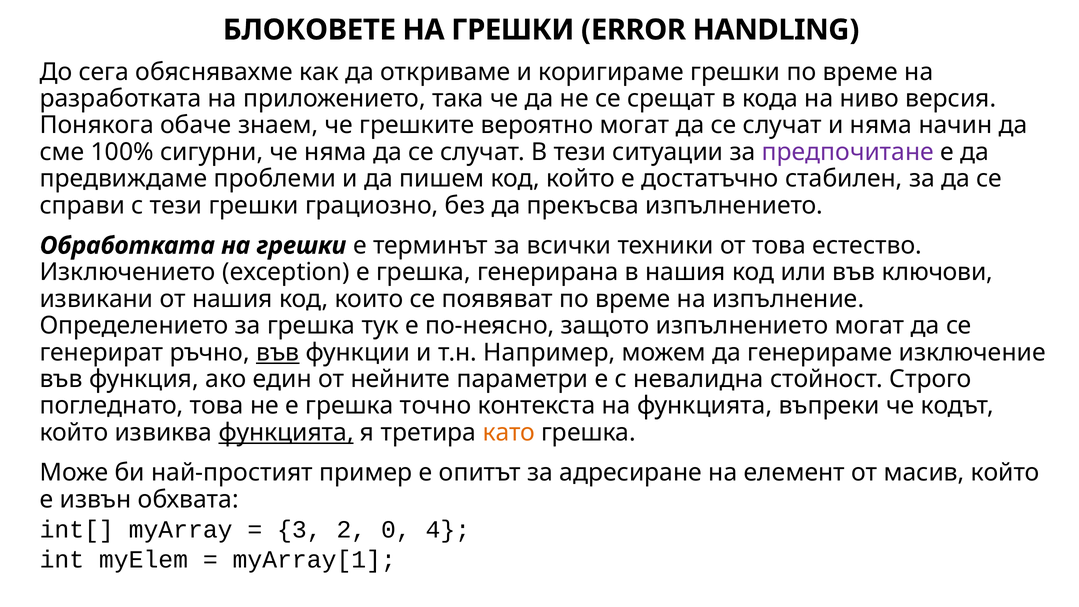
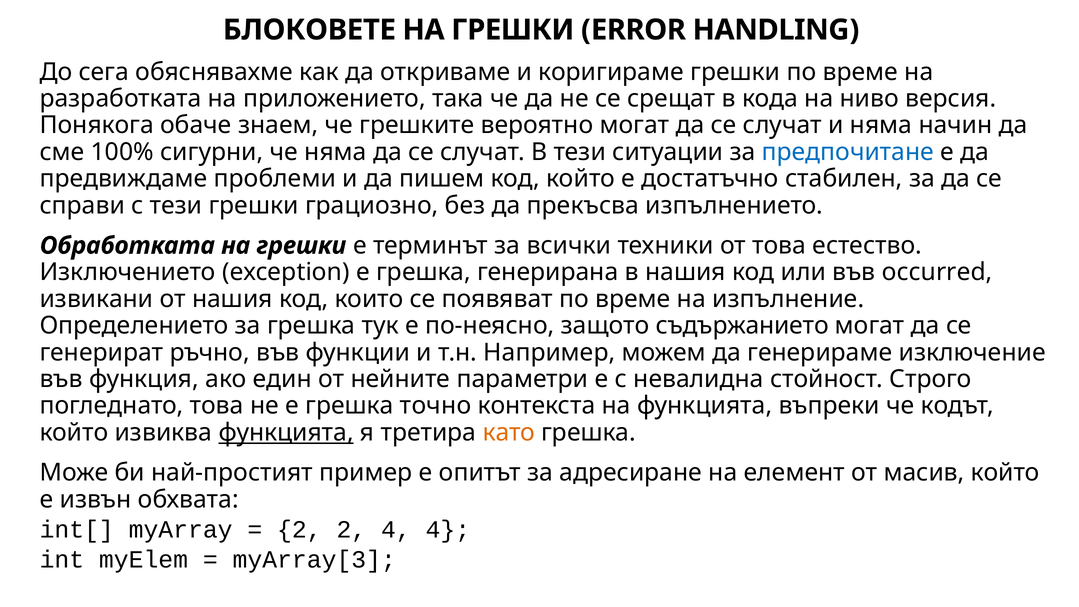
предпочитане colour: purple -> blue
ключови: ключови -> occurred
защото изпълнението: изпълнението -> съдържанието
във at (278, 352) underline: present -> none
3 at (299, 529): 3 -> 2
2 0: 0 -> 4
myArray[1: myArray[1 -> myArray[3
